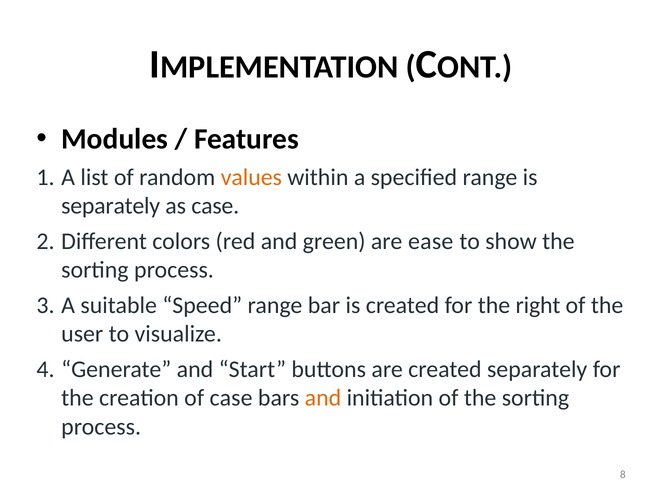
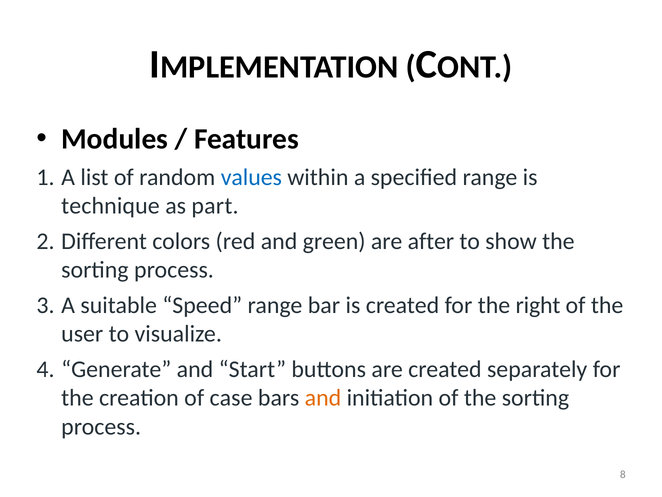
values colour: orange -> blue
separately at (111, 206): separately -> technique
as case: case -> part
ease: ease -> after
